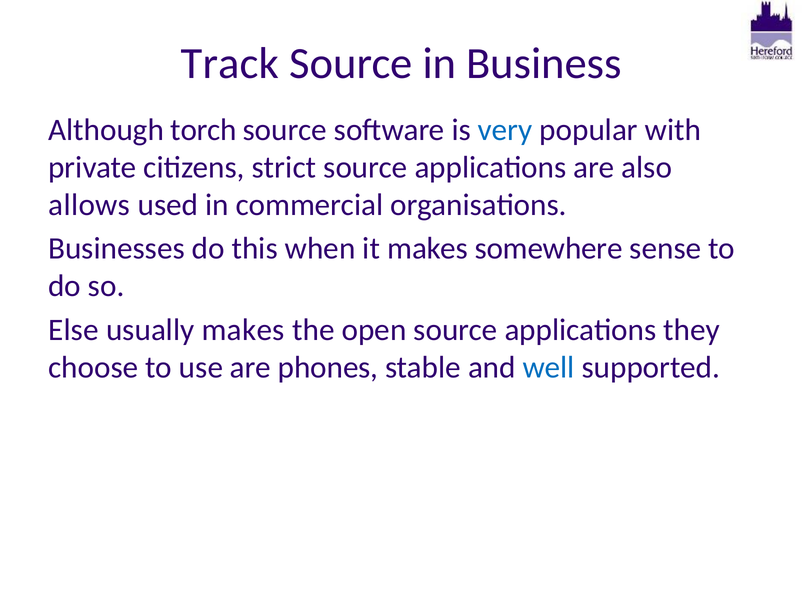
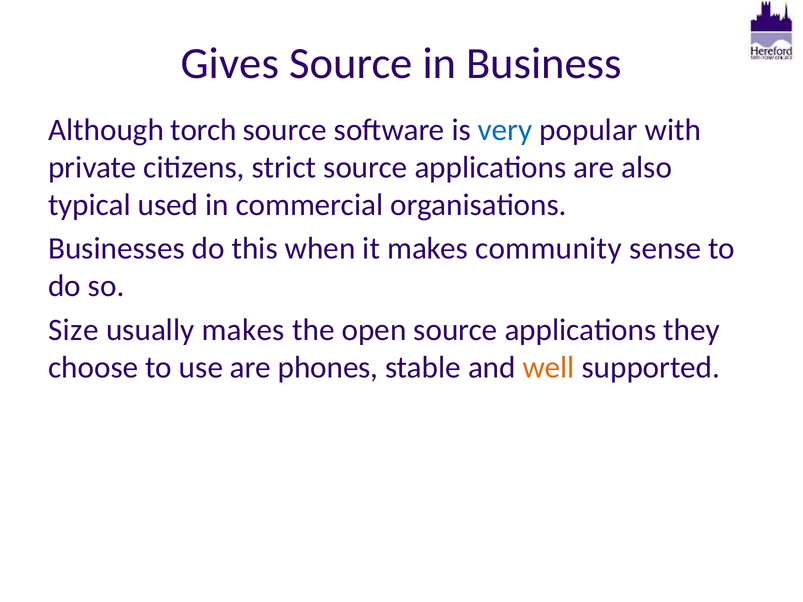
Track: Track -> Gives
allows: allows -> typical
somewhere: somewhere -> community
Else: Else -> Size
well colour: blue -> orange
